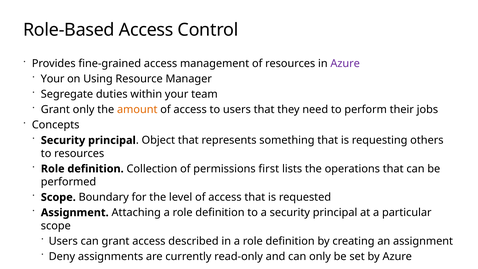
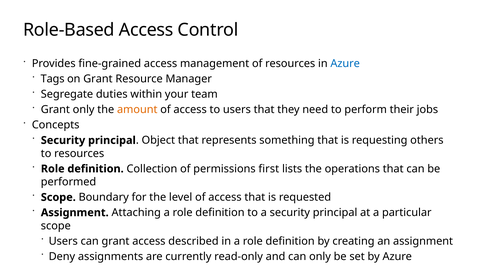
Azure at (345, 64) colour: purple -> blue
Your at (53, 79): Your -> Tags
on Using: Using -> Grant
